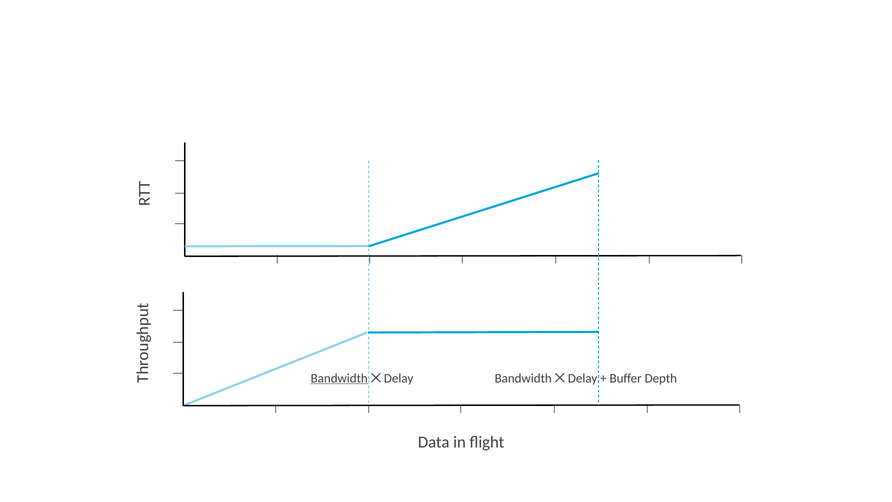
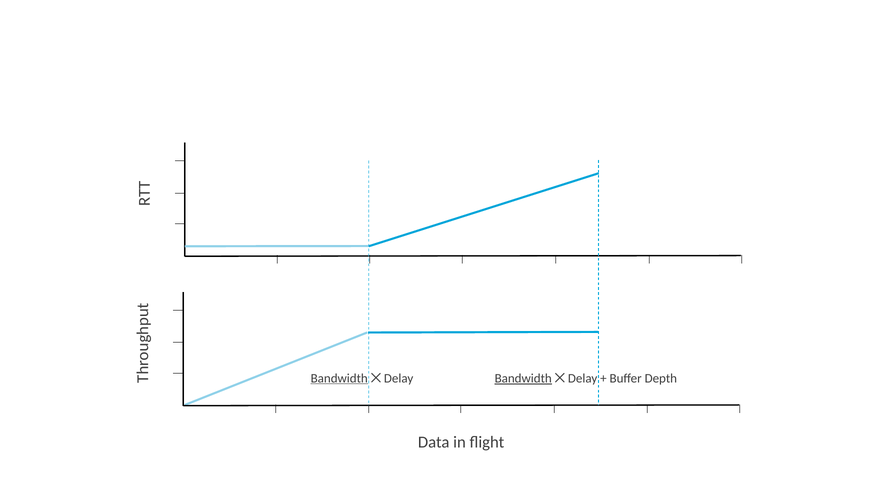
Bandwidth at (523, 378) underline: none -> present
